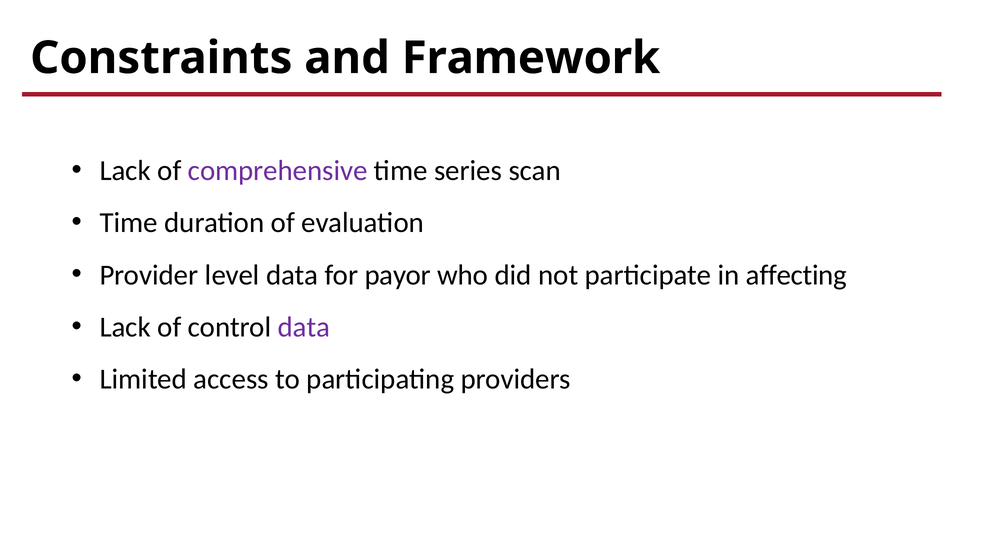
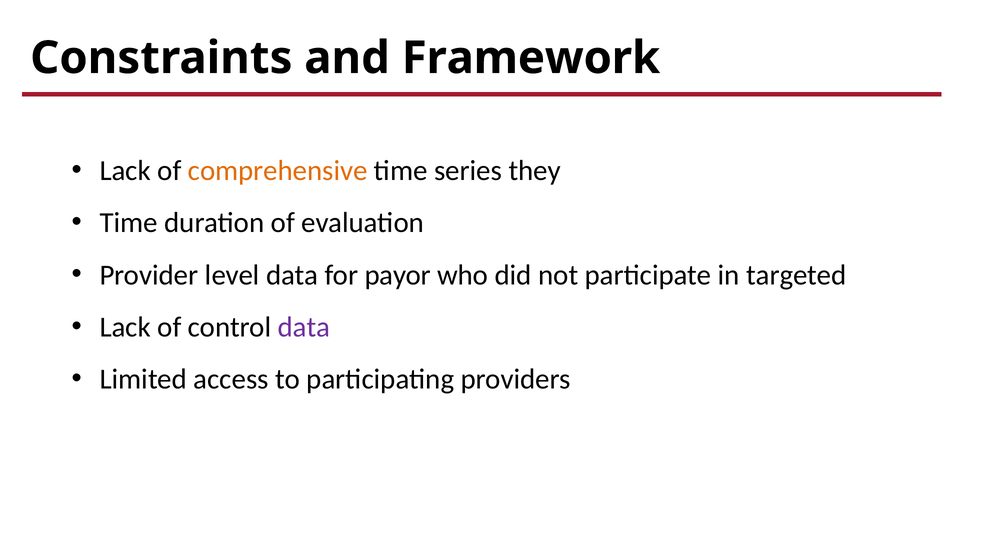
comprehensive colour: purple -> orange
scan: scan -> they
affecting: affecting -> targeted
